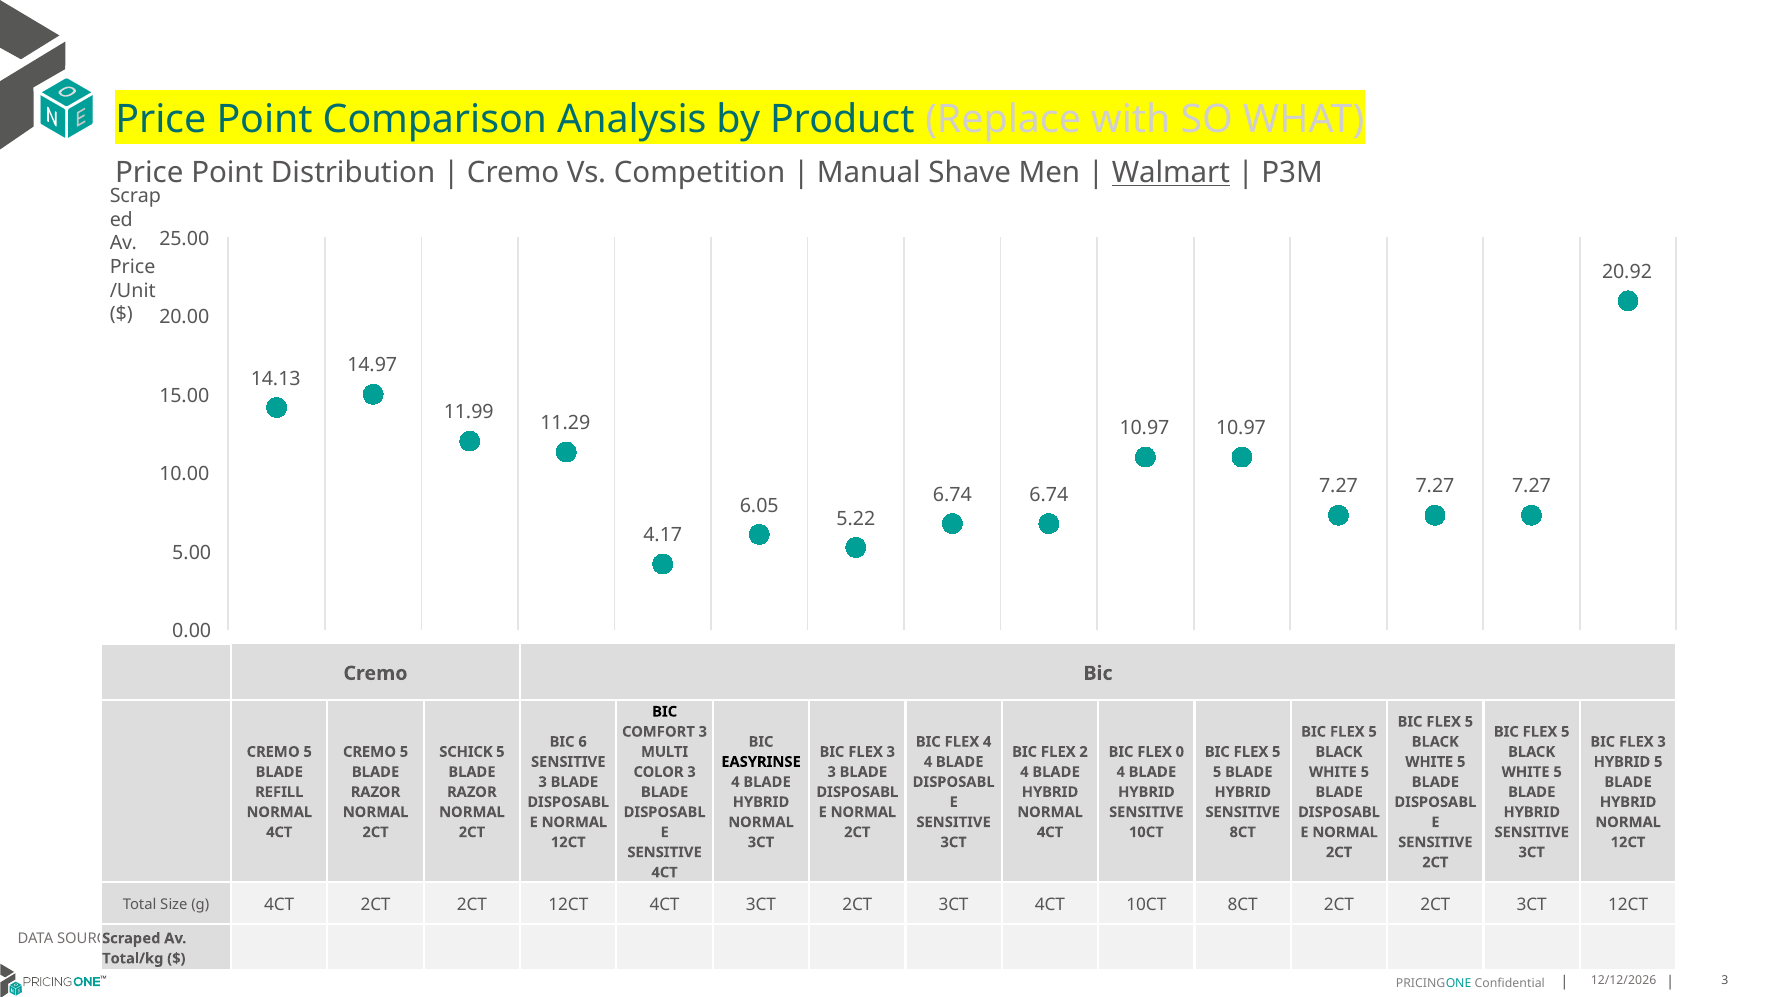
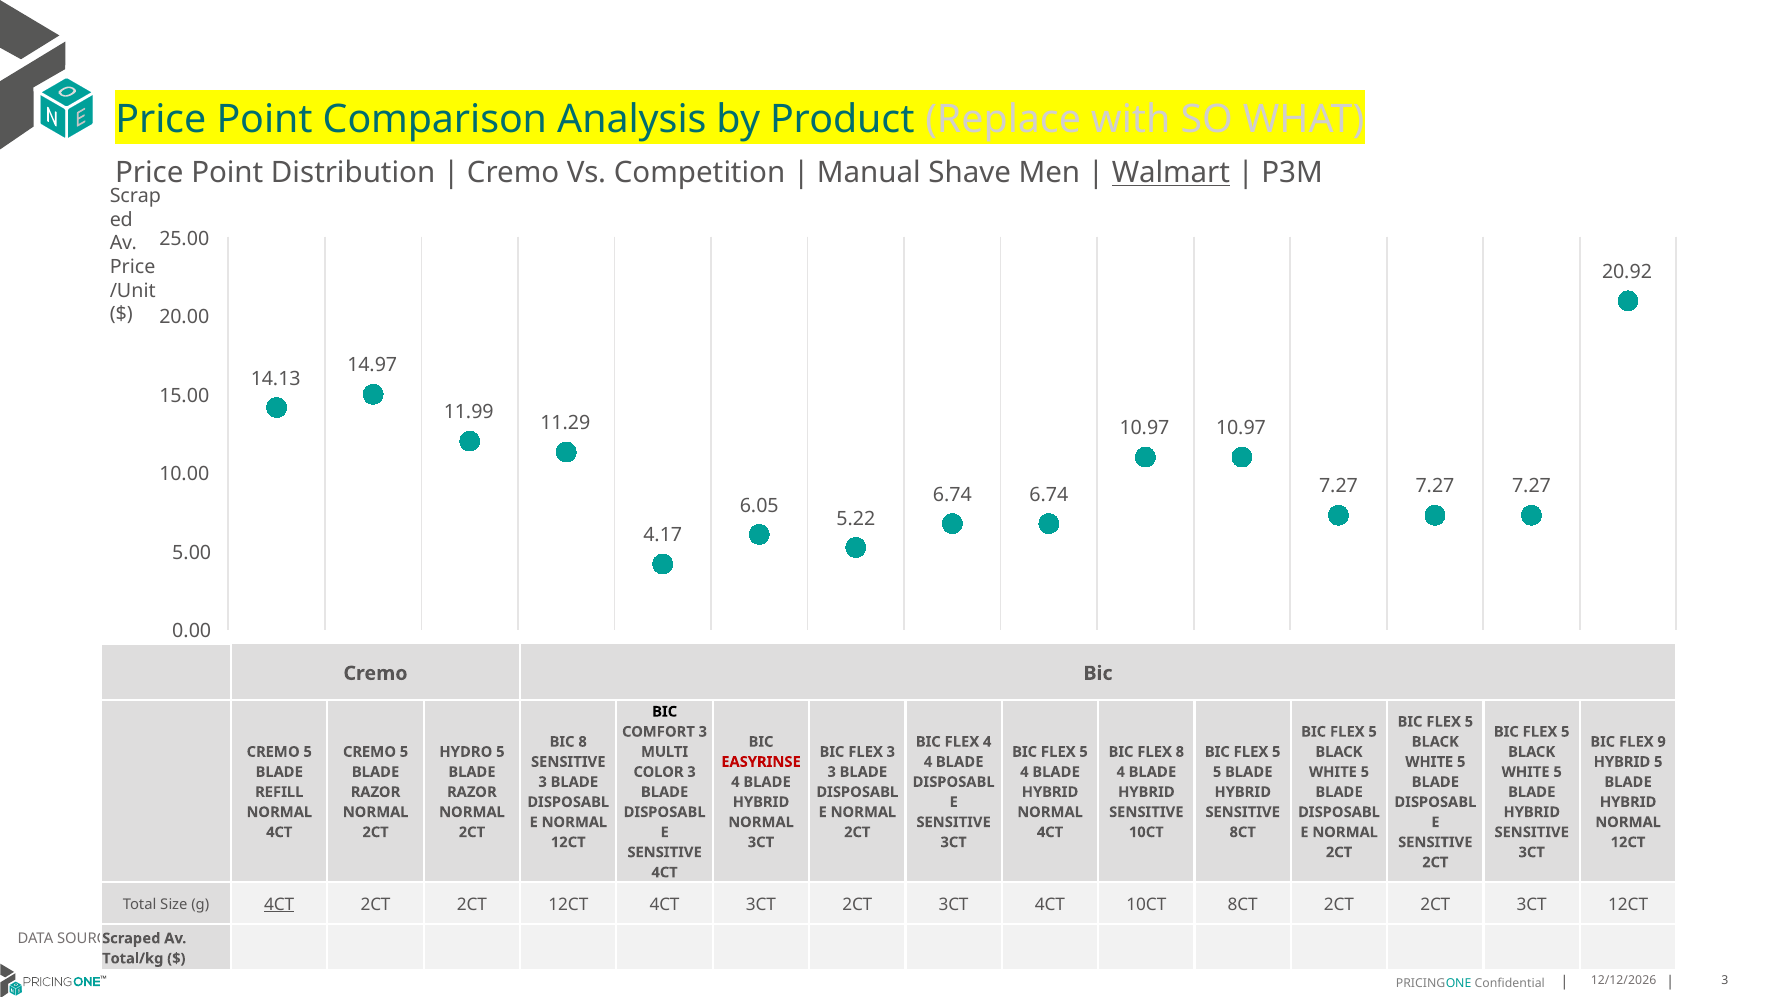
BIC 6: 6 -> 8
3 at (1662, 742): 3 -> 9
SCHICK: SCHICK -> HYDRO
2 at (1084, 752): 2 -> 5
FLEX 0: 0 -> 8
EASYRINSE colour: black -> red
4CT at (279, 904) underline: none -> present
